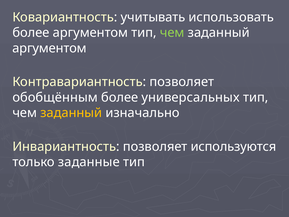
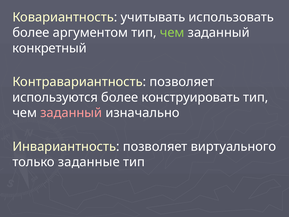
аргументом at (50, 48): аргументом -> конкретный
обобщённым: обобщённым -> используются
универсальных: универсальных -> конструировать
заданный at (71, 113) colour: yellow -> pink
используются: используются -> виртуального
